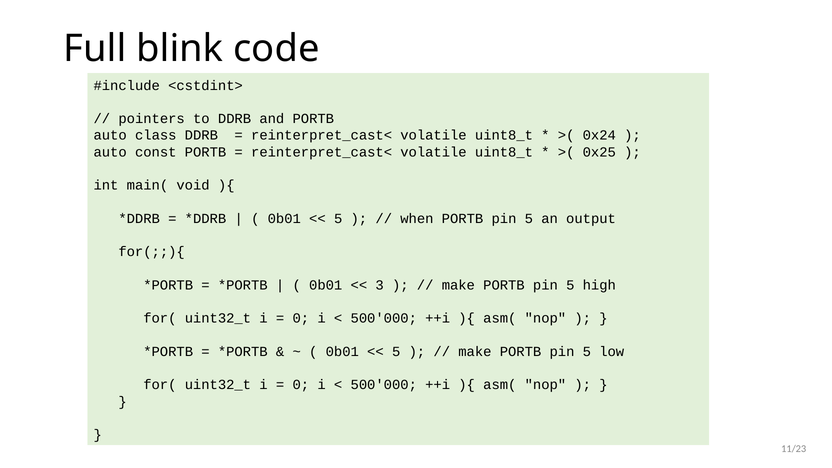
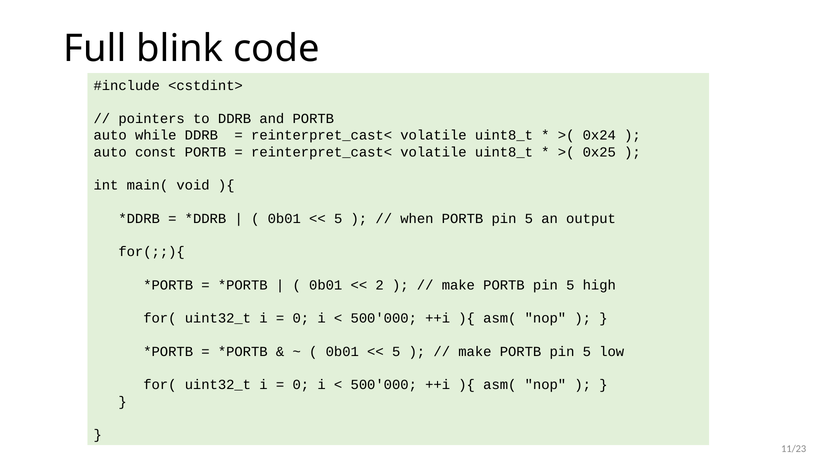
class: class -> while
3: 3 -> 2
